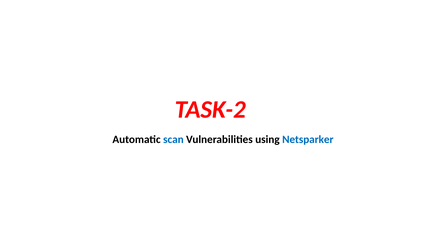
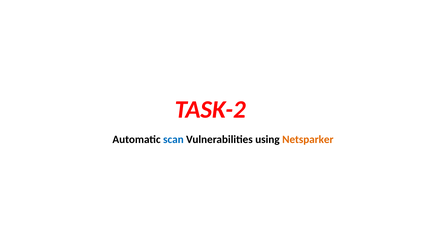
Netsparker colour: blue -> orange
